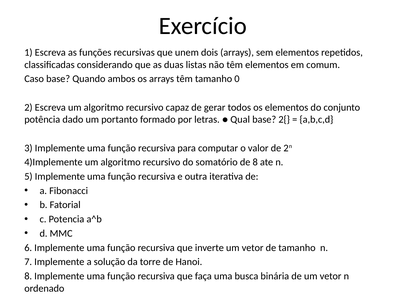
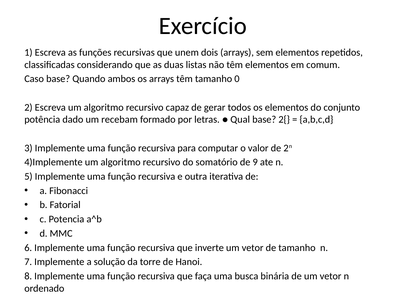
portanto: portanto -> recebam
de 8: 8 -> 9
